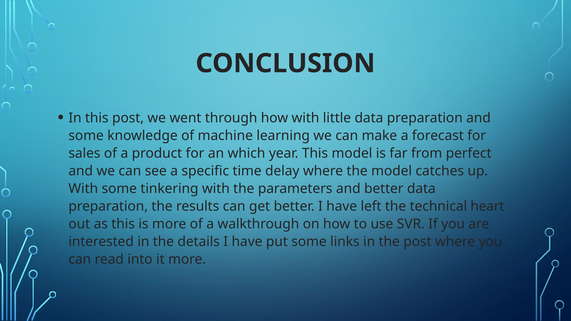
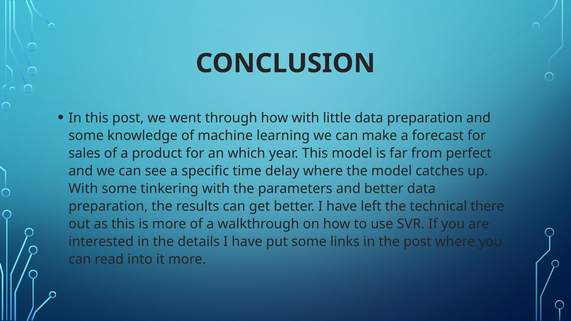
heart: heart -> there
